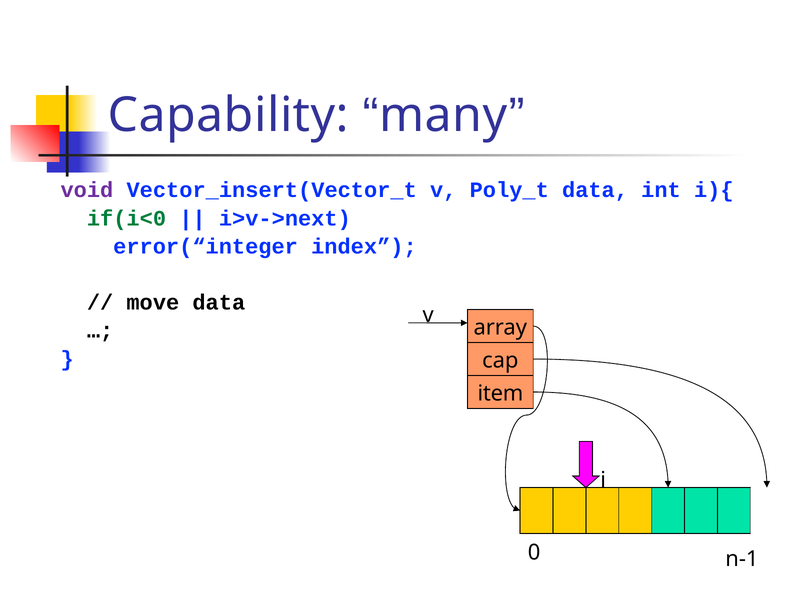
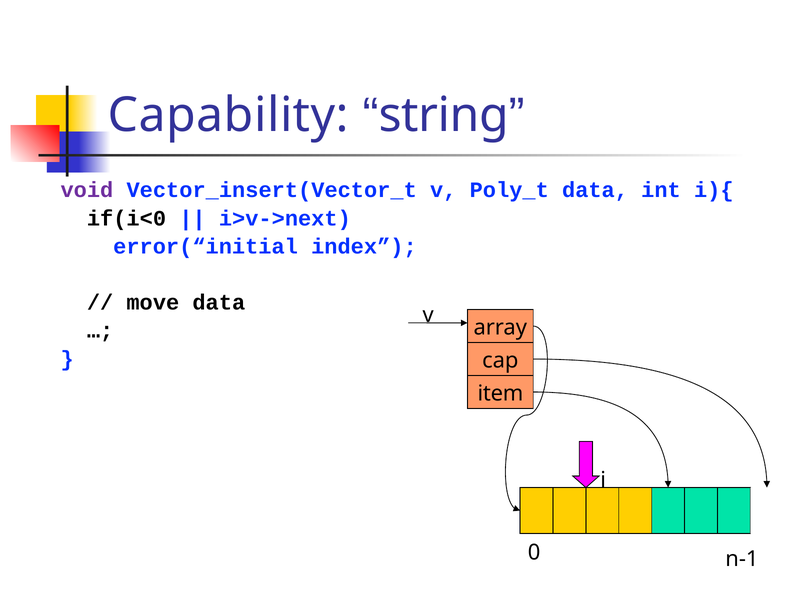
many: many -> string
if(i<0 colour: green -> black
error(“integer: error(“integer -> error(“initial
